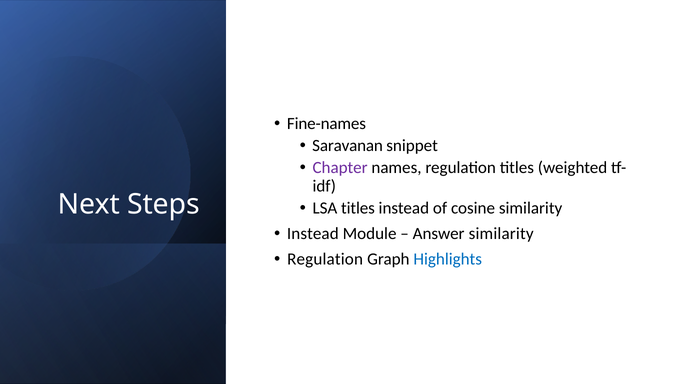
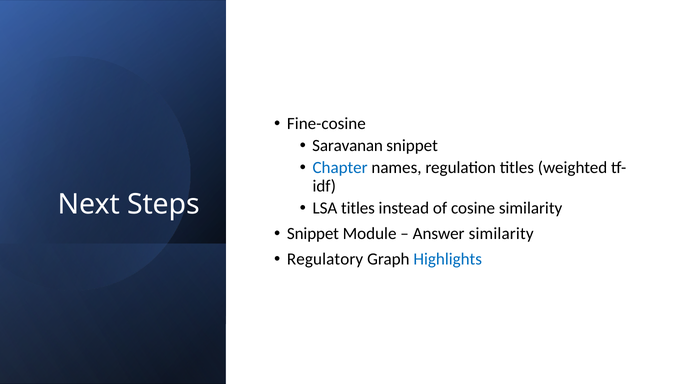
Fine-names: Fine-names -> Fine-cosine
Chapter colour: purple -> blue
Instead at (313, 233): Instead -> Snippet
Regulation at (325, 259): Regulation -> Regulatory
